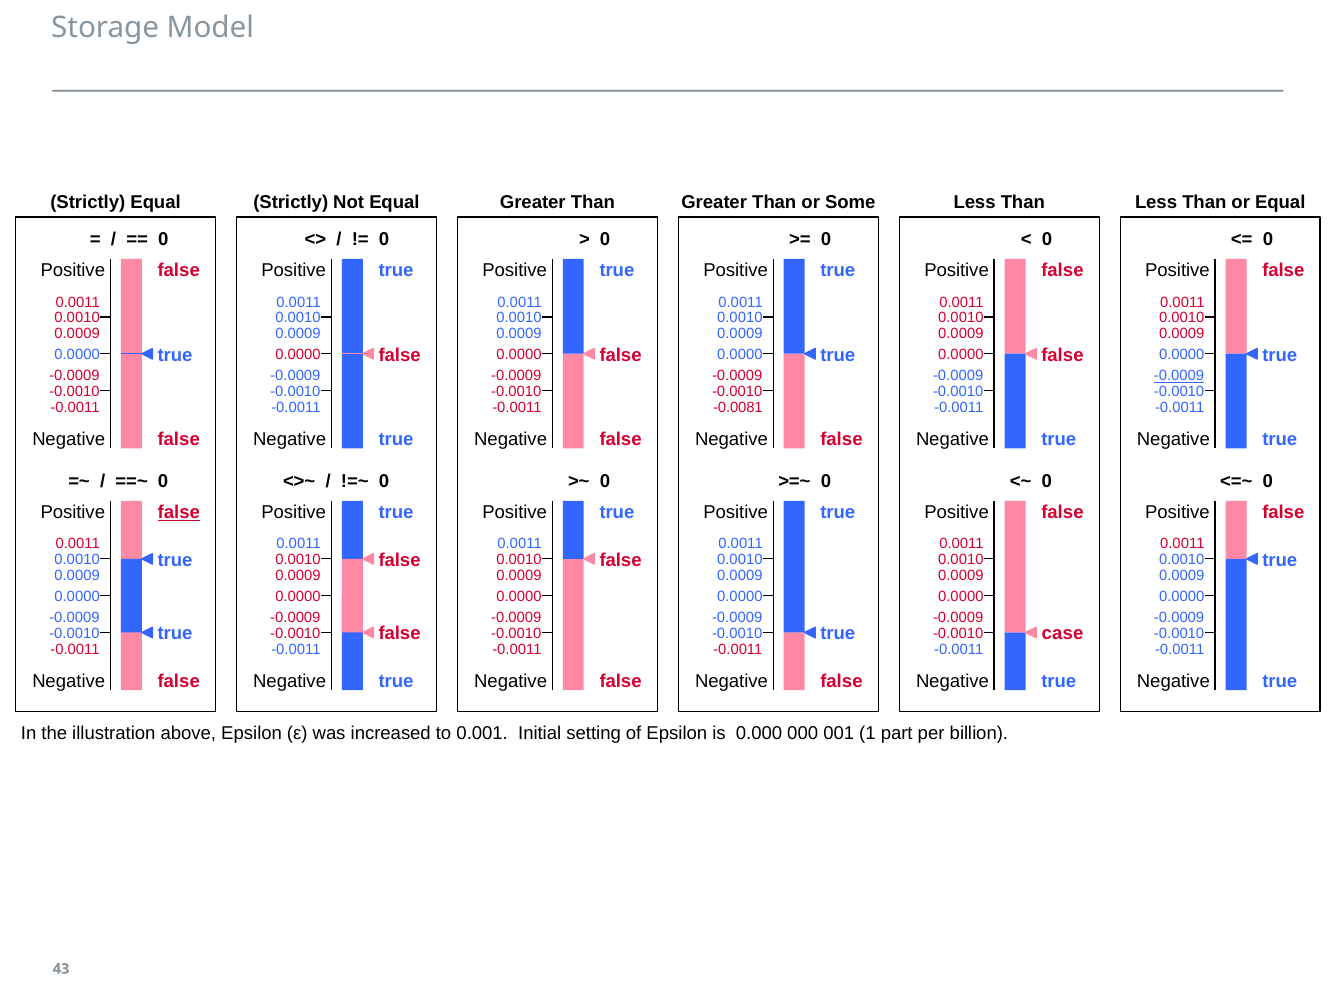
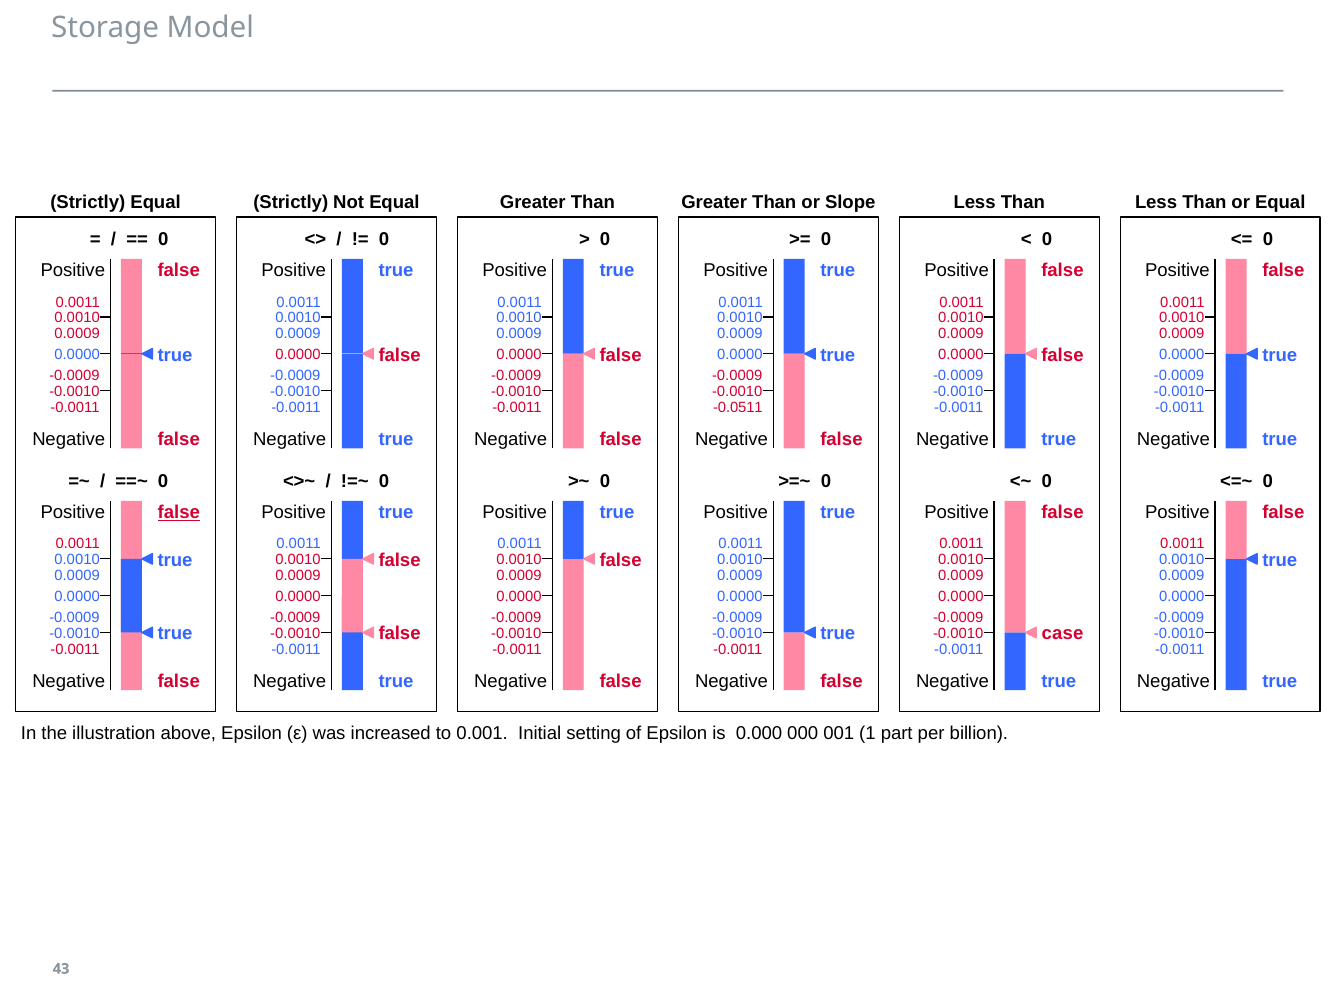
Some: Some -> Slope
-0.0009 at (1179, 376) underline: present -> none
-0.0081: -0.0081 -> -0.0511
